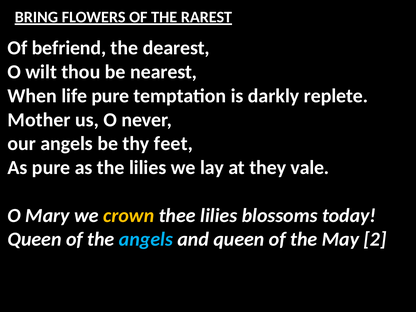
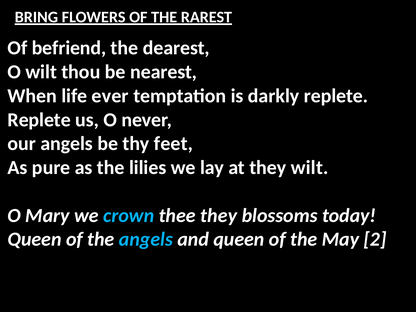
life pure: pure -> ever
Mother at (39, 120): Mother -> Replete
they vale: vale -> wilt
crown colour: yellow -> light blue
thee lilies: lilies -> they
